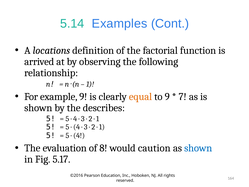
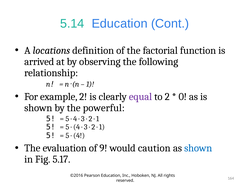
5.14 Examples: Examples -> Education
example 9: 9 -> 2
equal colour: orange -> purple
to 9: 9 -> 2
7: 7 -> 0
describes: describes -> powerful
8: 8 -> 9
